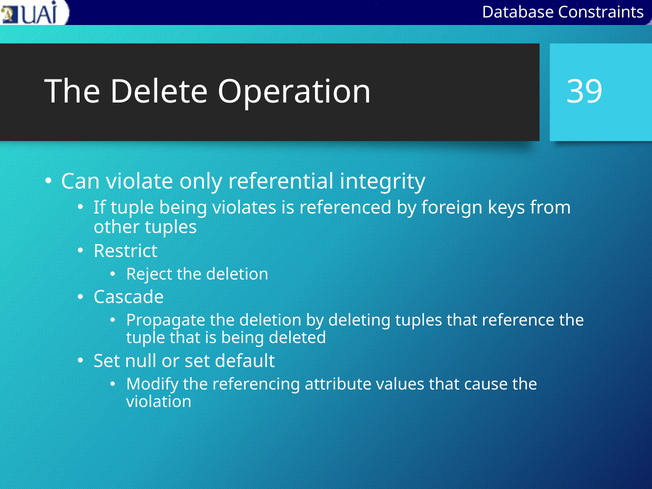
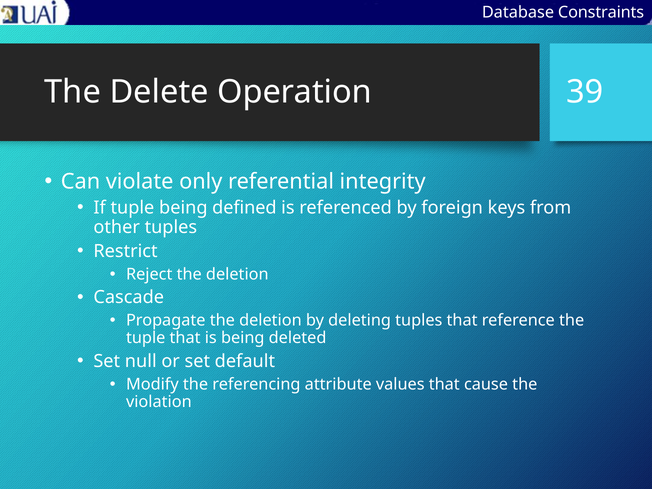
violates: violates -> defined
